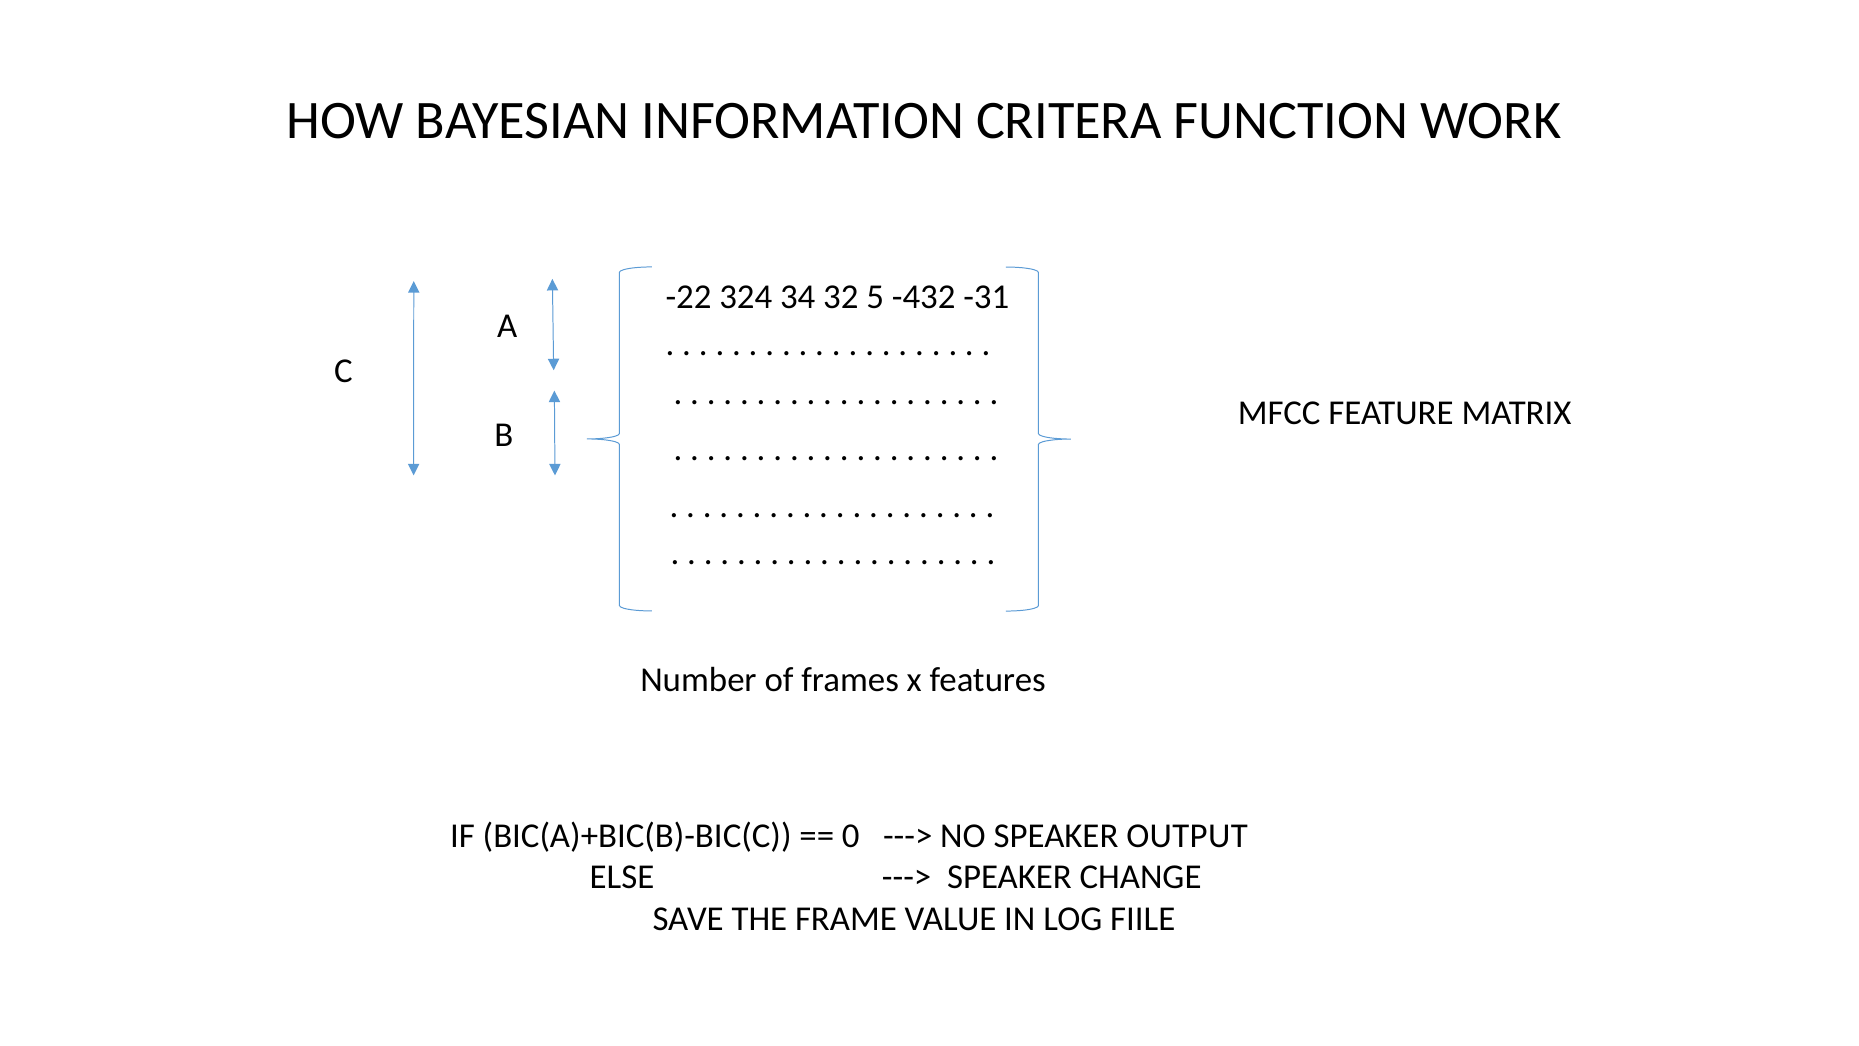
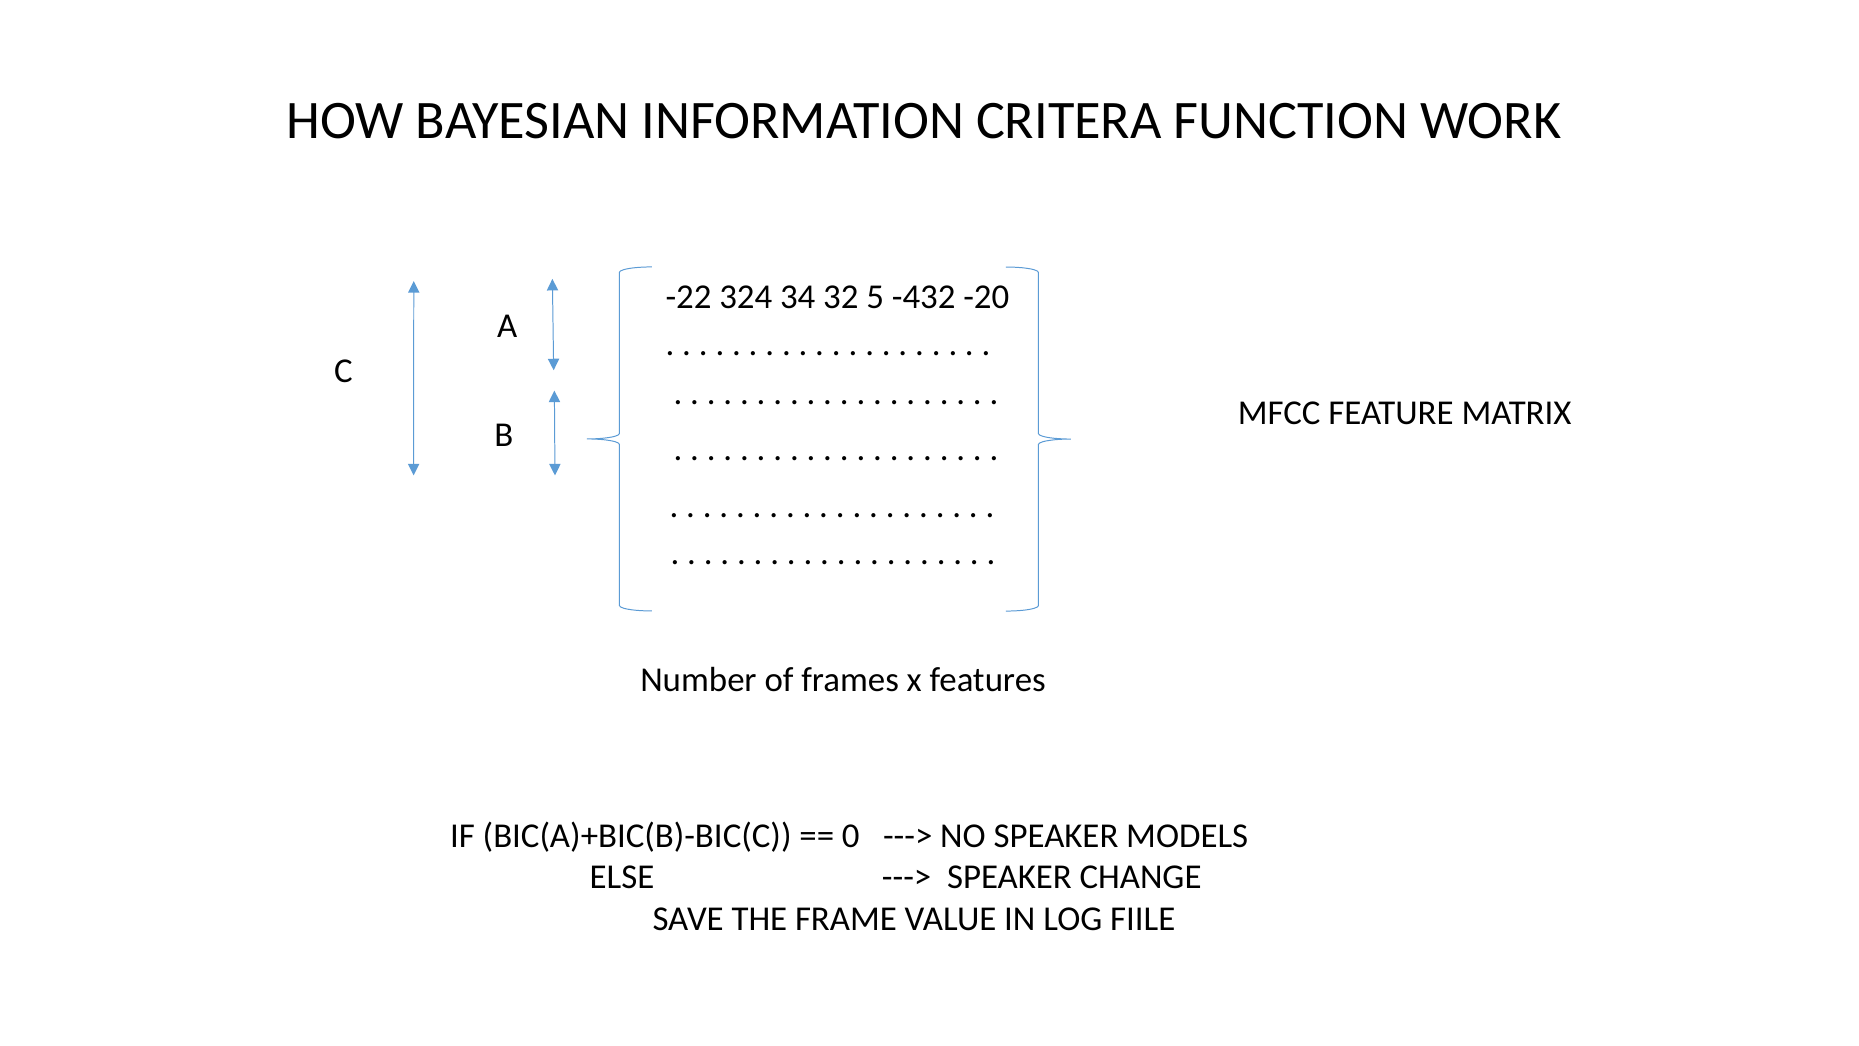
-31: -31 -> -20
OUTPUT: OUTPUT -> MODELS
